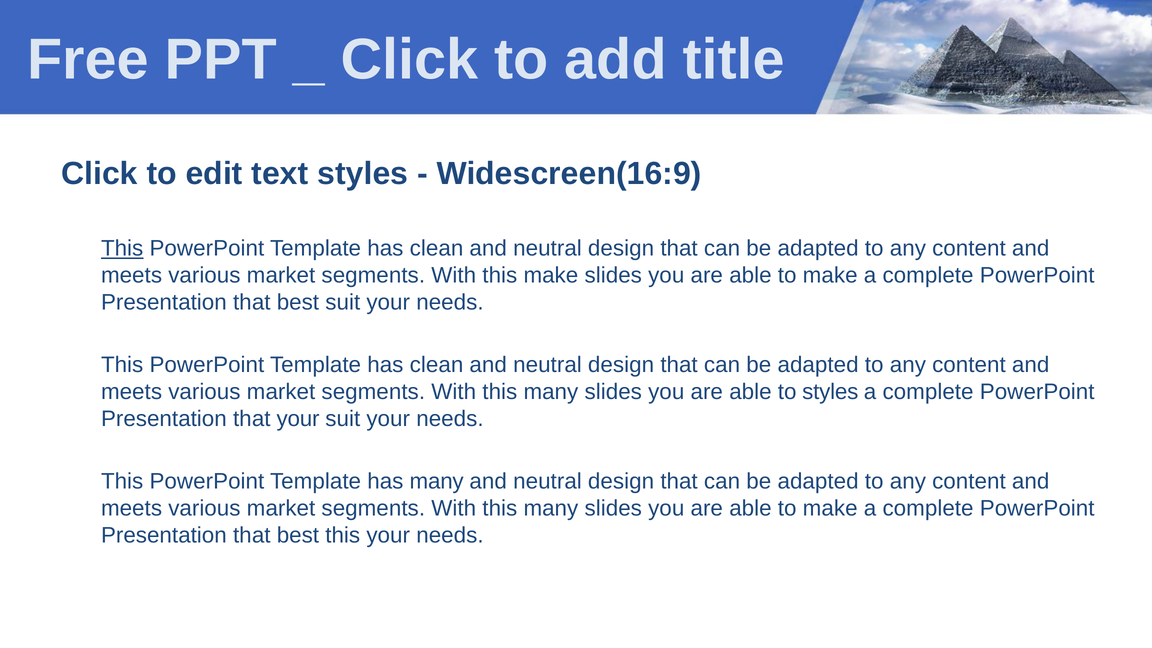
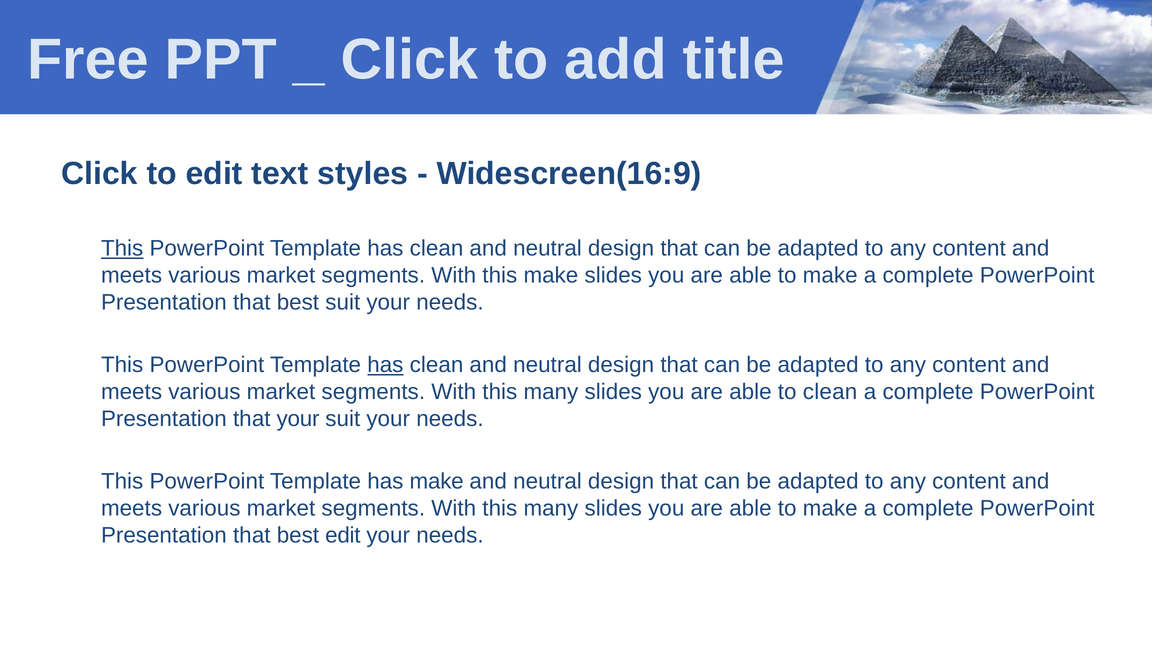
has at (385, 365) underline: none -> present
to styles: styles -> clean
has many: many -> make
best this: this -> edit
